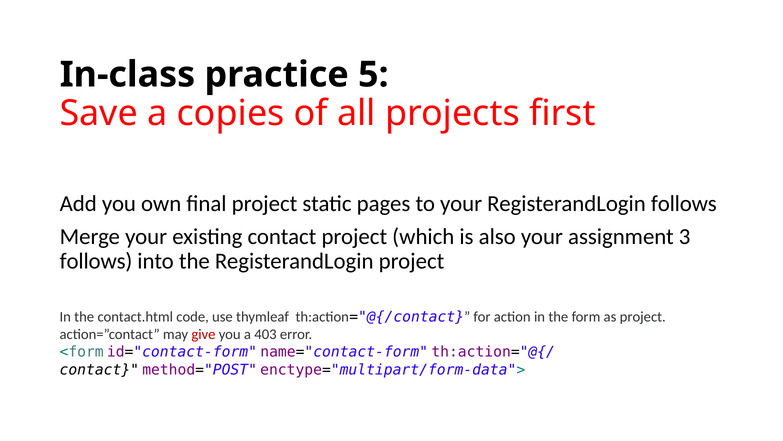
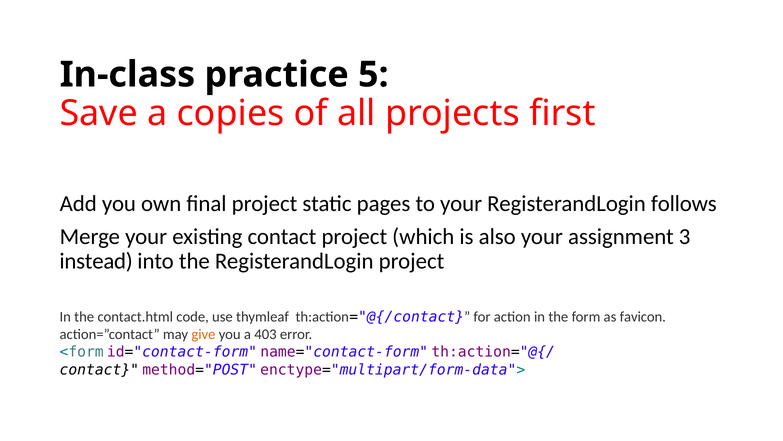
follows at (96, 261): follows -> instead
as project: project -> favicon
give colour: red -> orange
